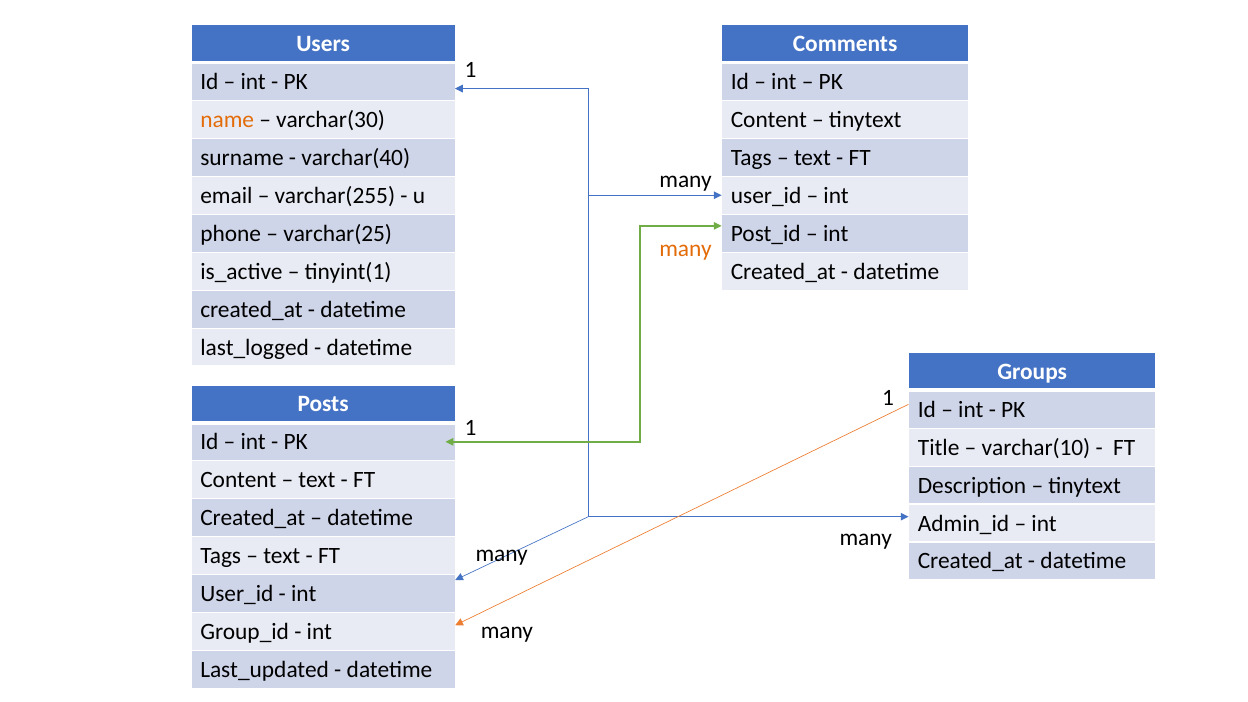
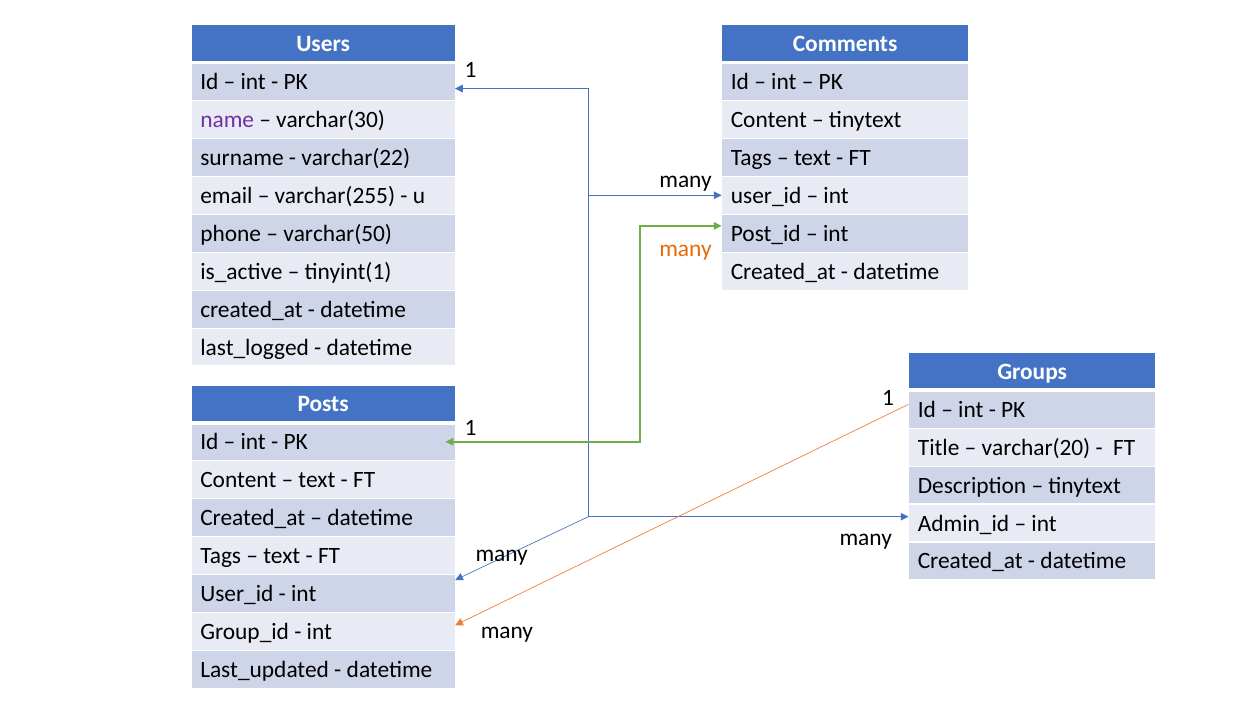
name colour: orange -> purple
varchar(40: varchar(40 -> varchar(22
varchar(25: varchar(25 -> varchar(50
varchar(10: varchar(10 -> varchar(20
